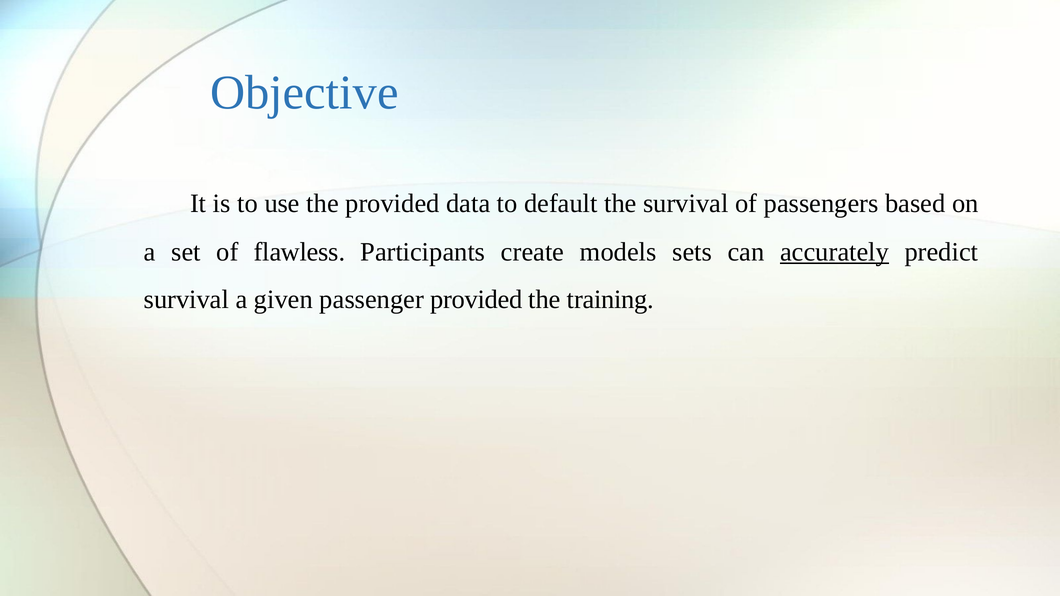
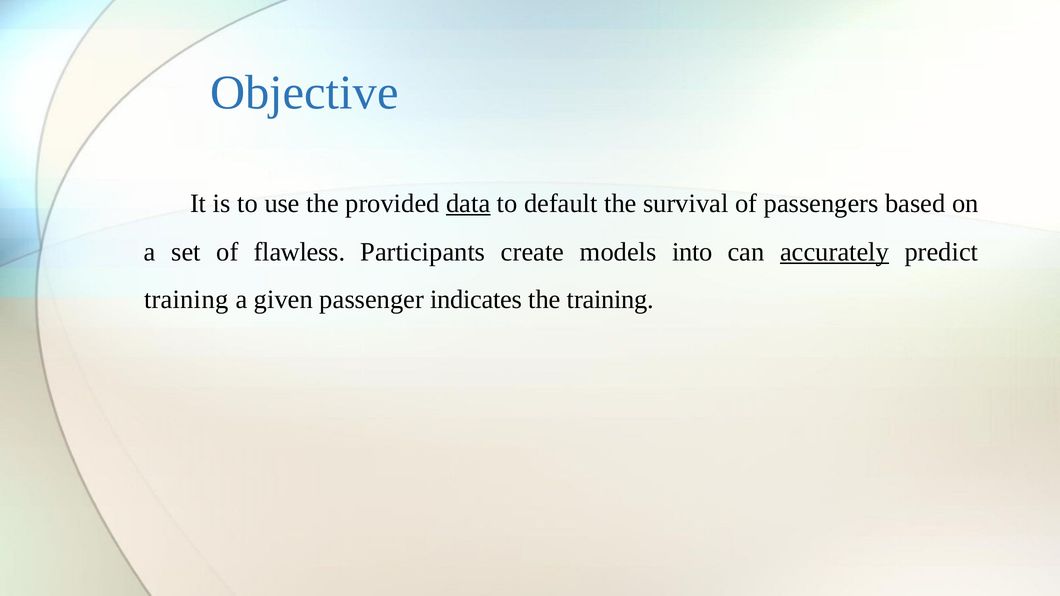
data underline: none -> present
sets: sets -> into
survival at (186, 300): survival -> training
passenger provided: provided -> indicates
